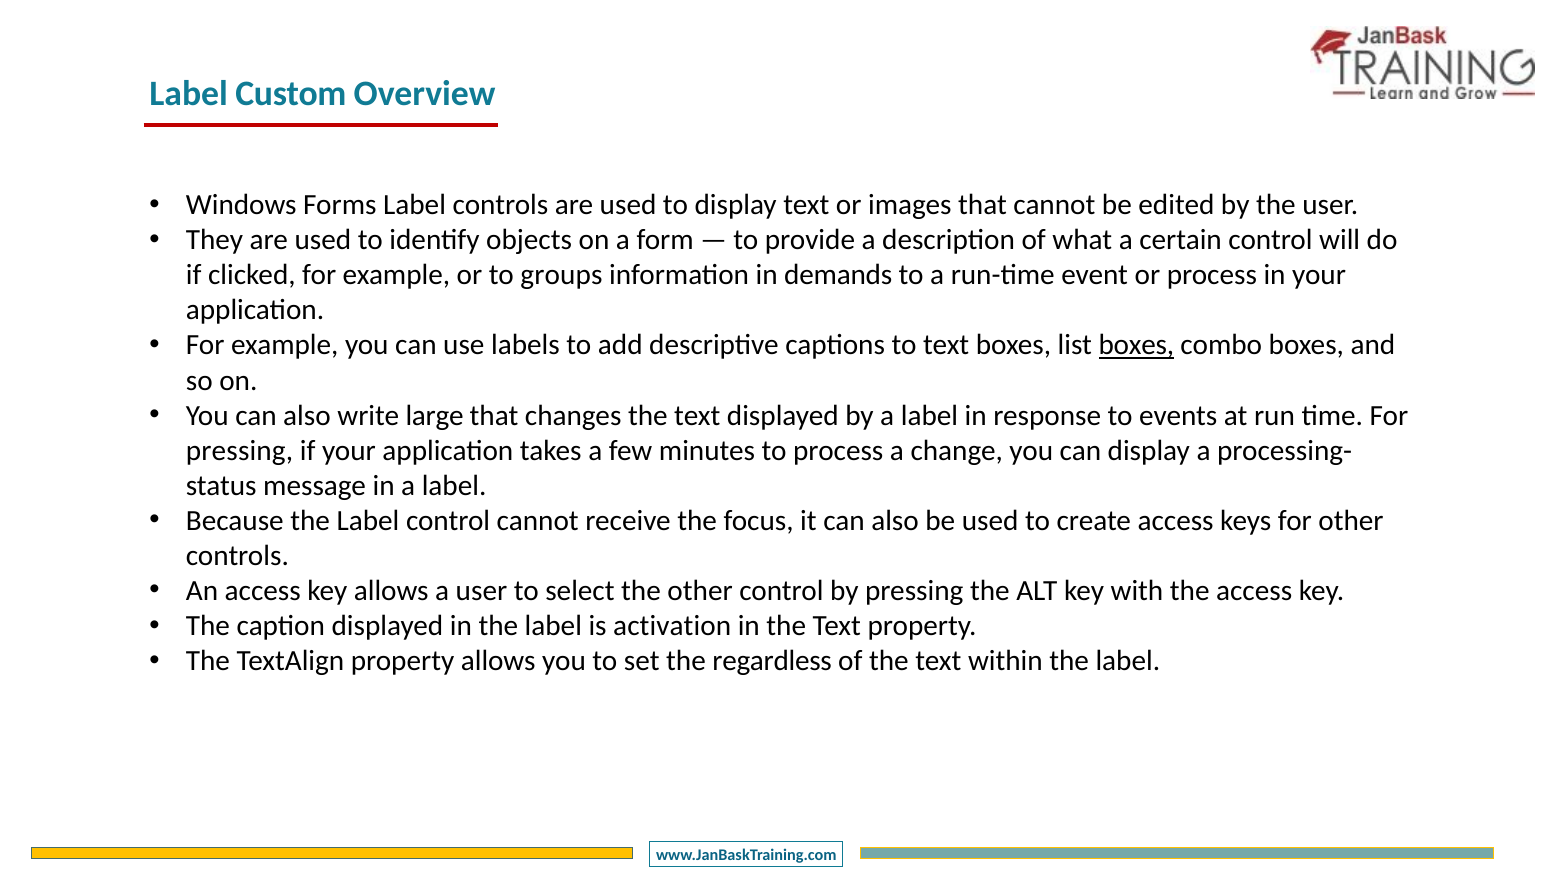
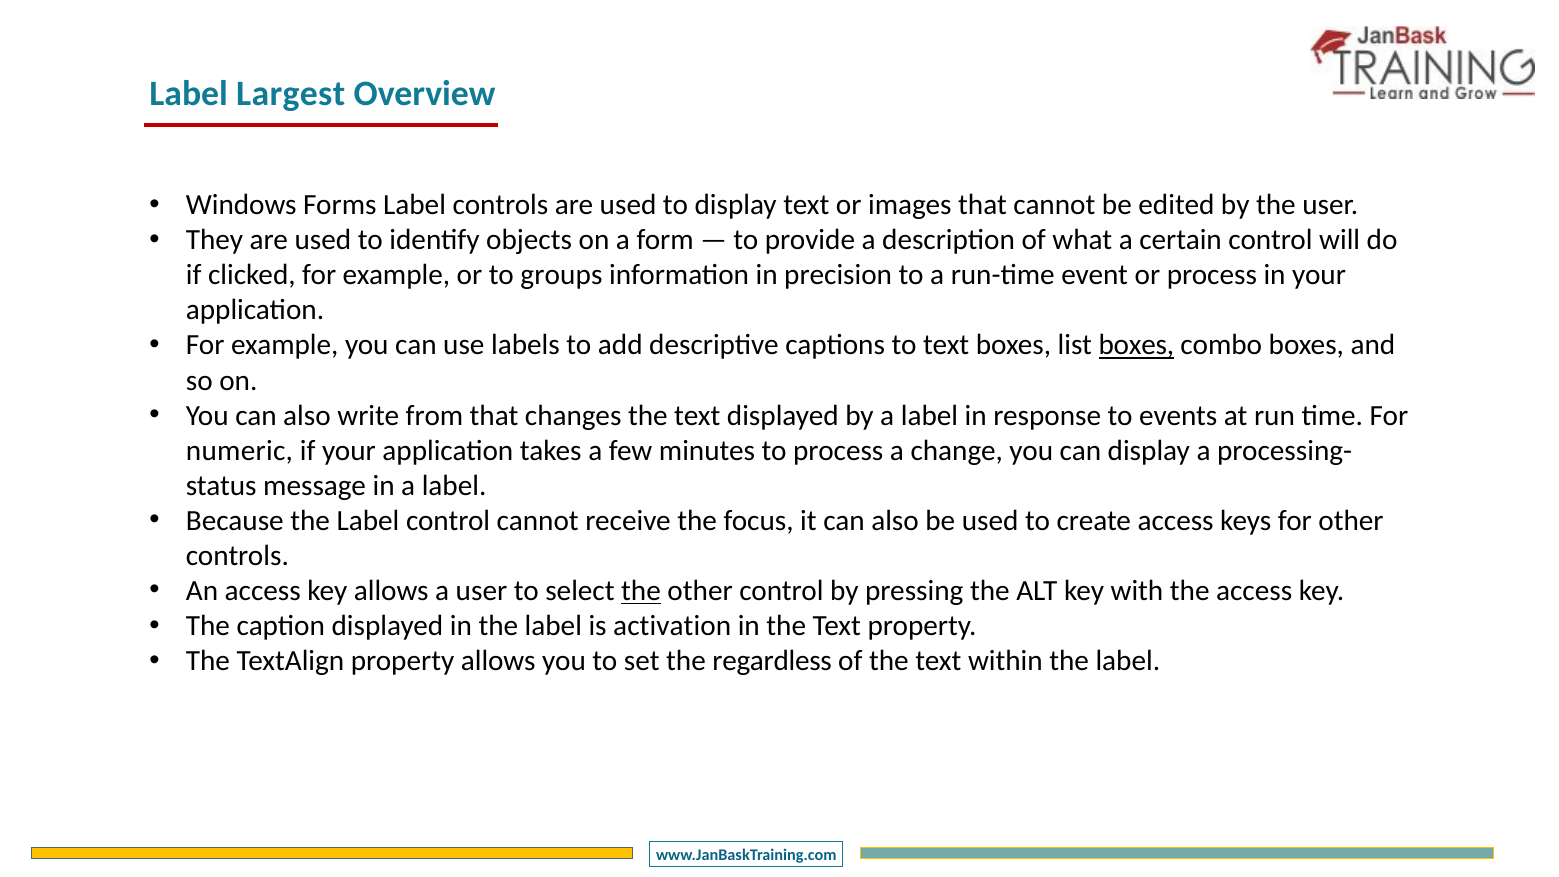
Custom: Custom -> Largest
demands: demands -> precision
large: large -> from
pressing at (240, 451): pressing -> numeric
the at (641, 591) underline: none -> present
